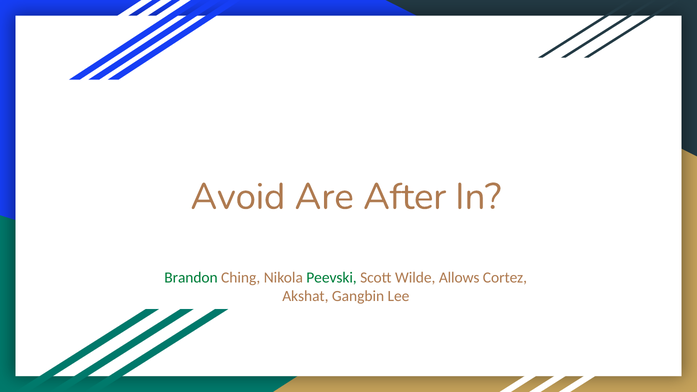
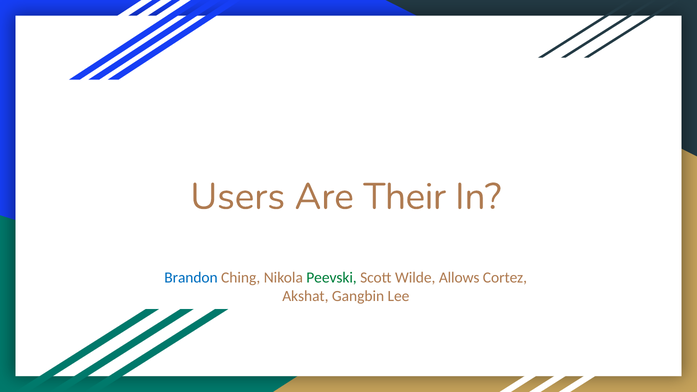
Avoid: Avoid -> Users
After: After -> Their
Brandon colour: green -> blue
